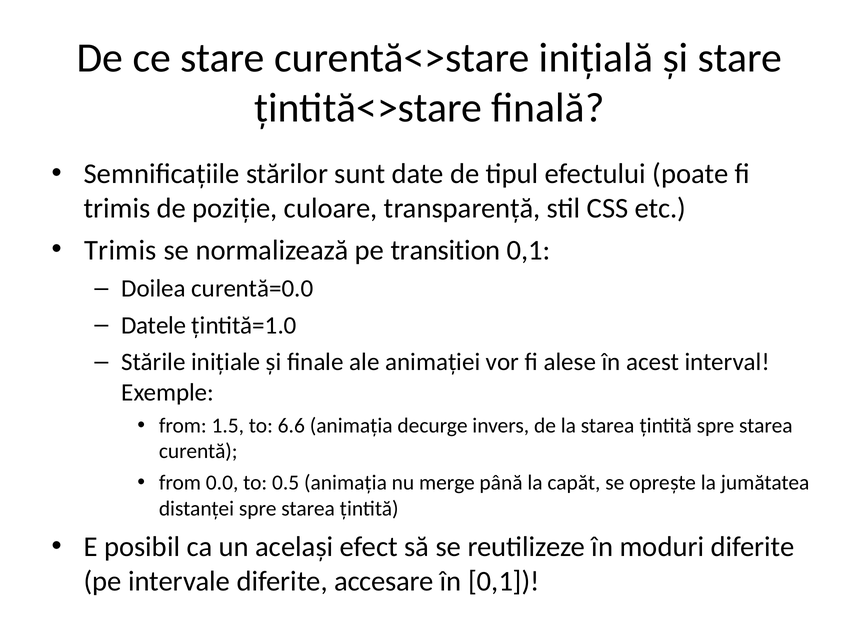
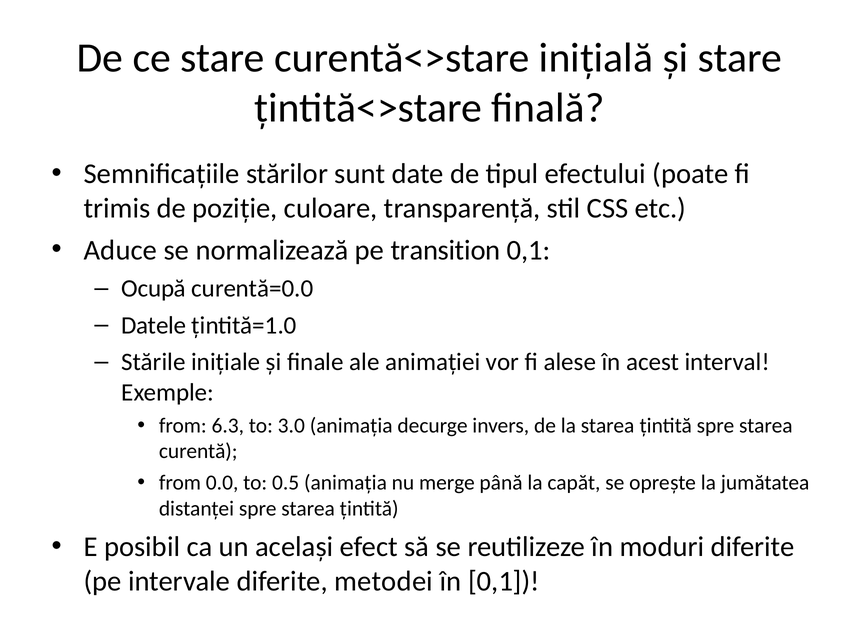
Trimis at (120, 250): Trimis -> Aduce
Doilea: Doilea -> Ocupă
1.5: 1.5 -> 6.3
6.6: 6.6 -> 3.0
accesare: accesare -> metodei
